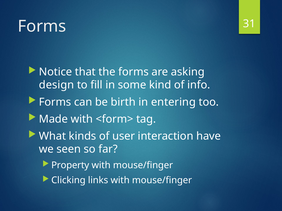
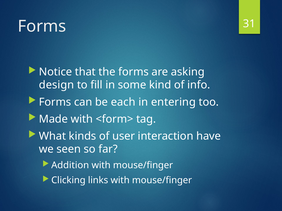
birth: birth -> each
Property: Property -> Addition
